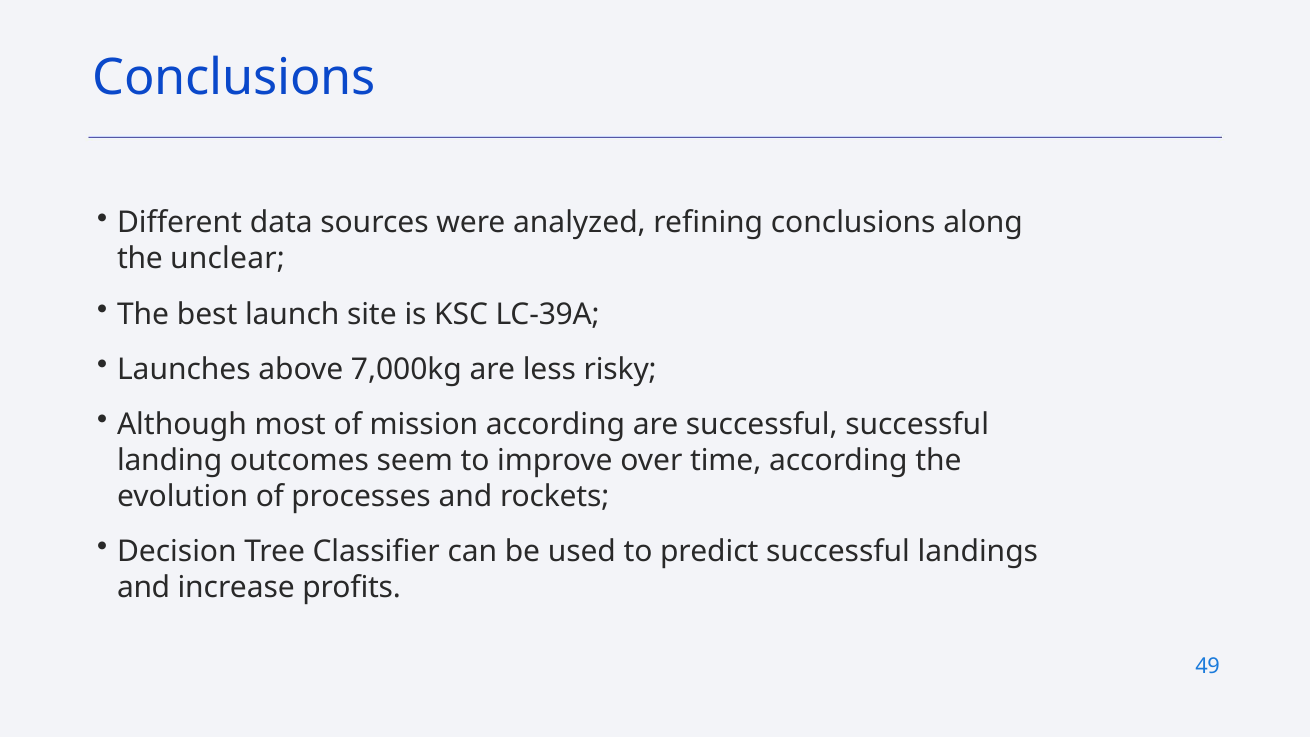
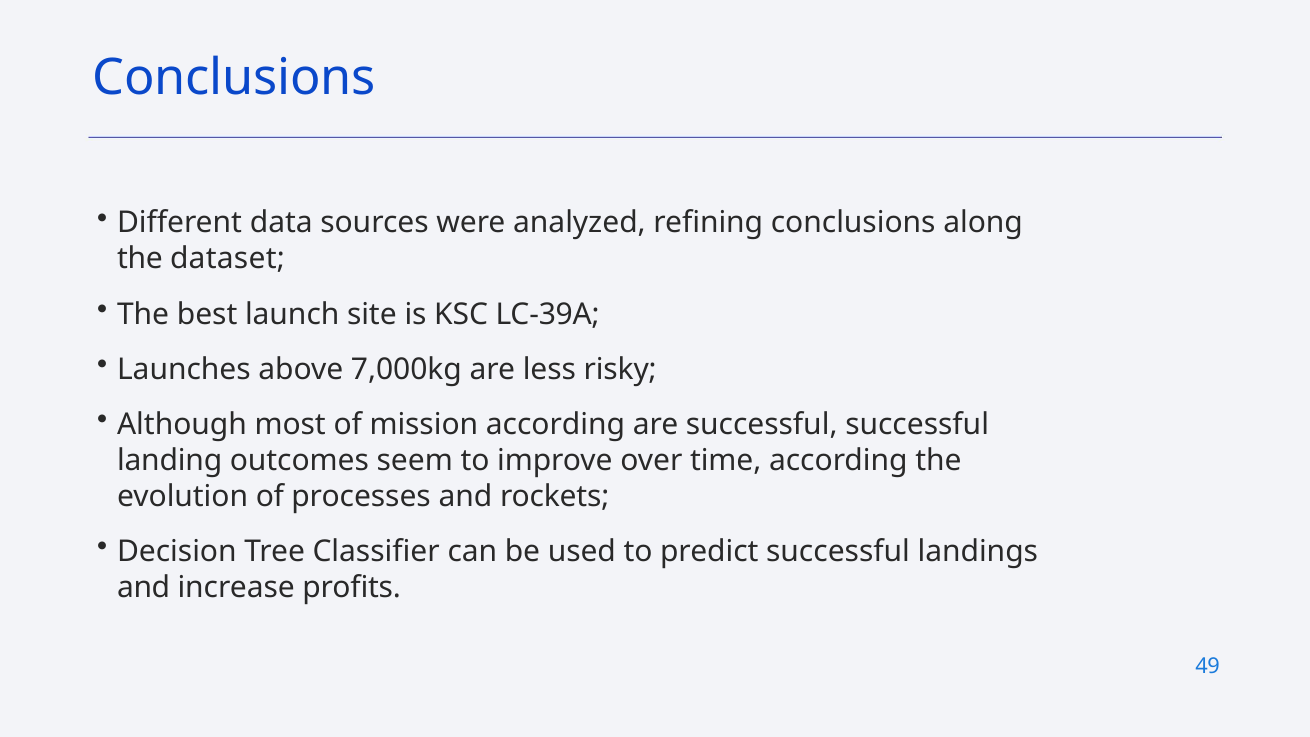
unclear: unclear -> dataset
